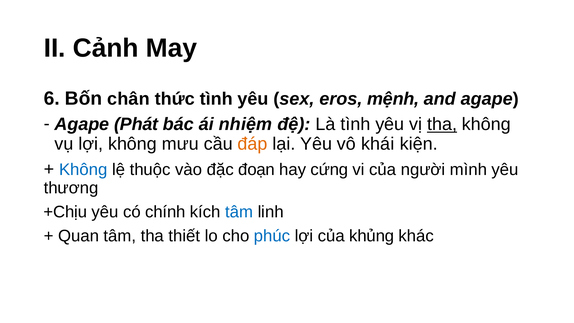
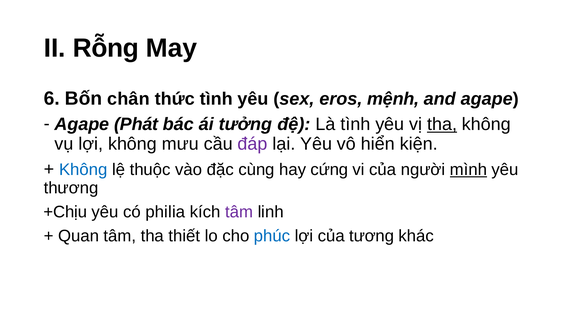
Cảnh: Cảnh -> Rỗng
nhiệm: nhiệm -> tưởng
đáp colour: orange -> purple
khái: khái -> hiển
đoạn: đoạn -> cùng
mình underline: none -> present
chính: chính -> philia
tâm at (239, 212) colour: blue -> purple
khủng: khủng -> tương
